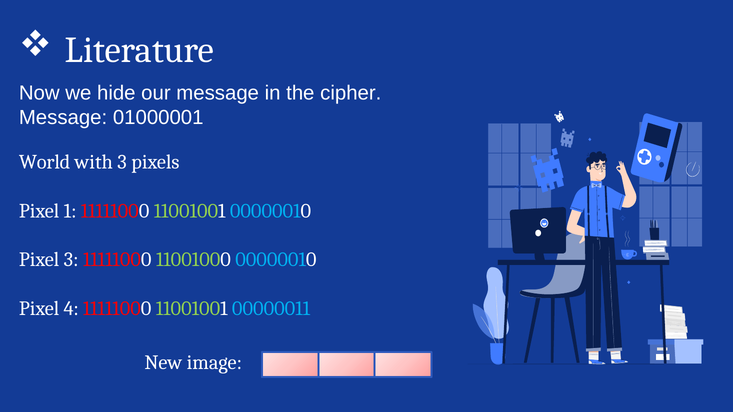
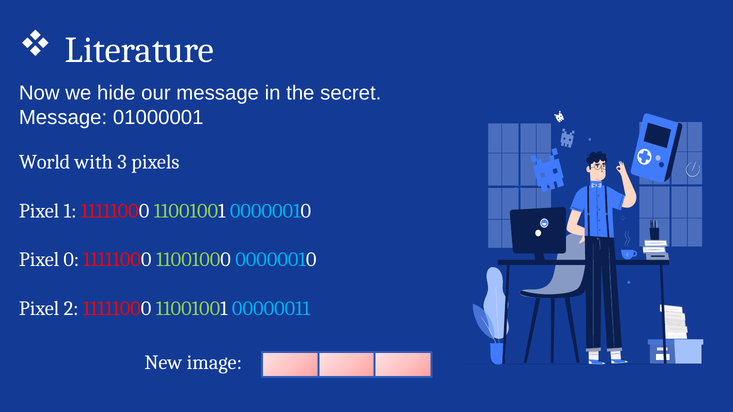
cipher: cipher -> secret
Pixel 3: 3 -> 0
4: 4 -> 2
